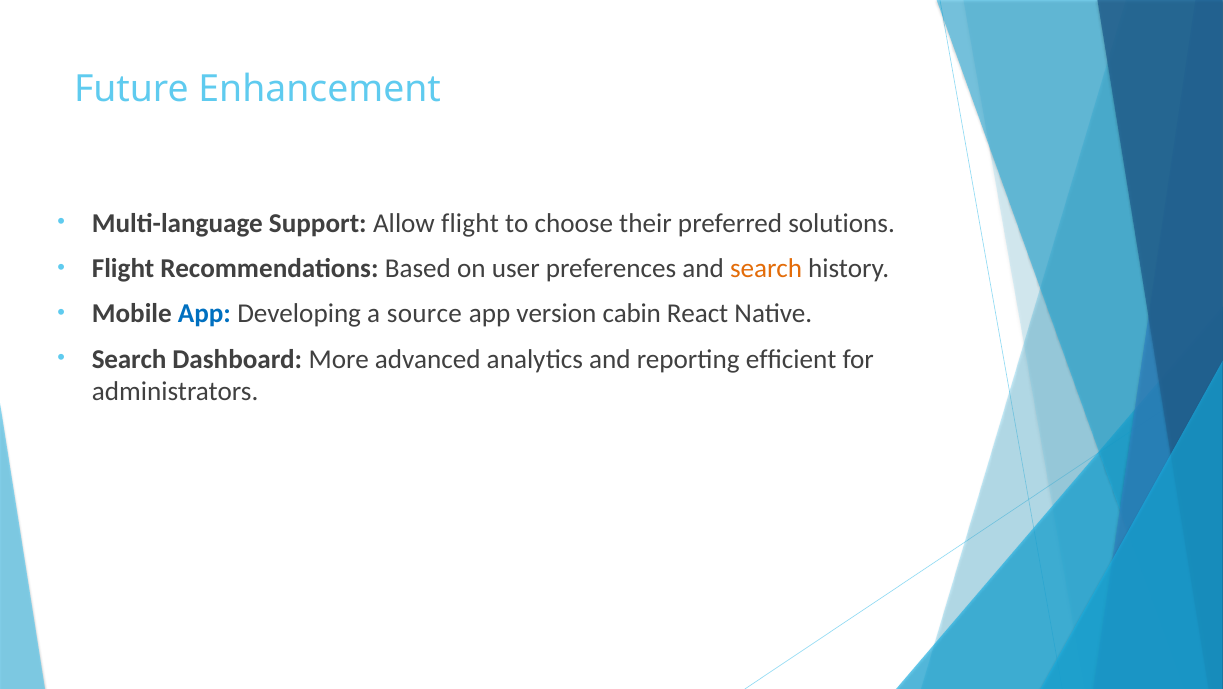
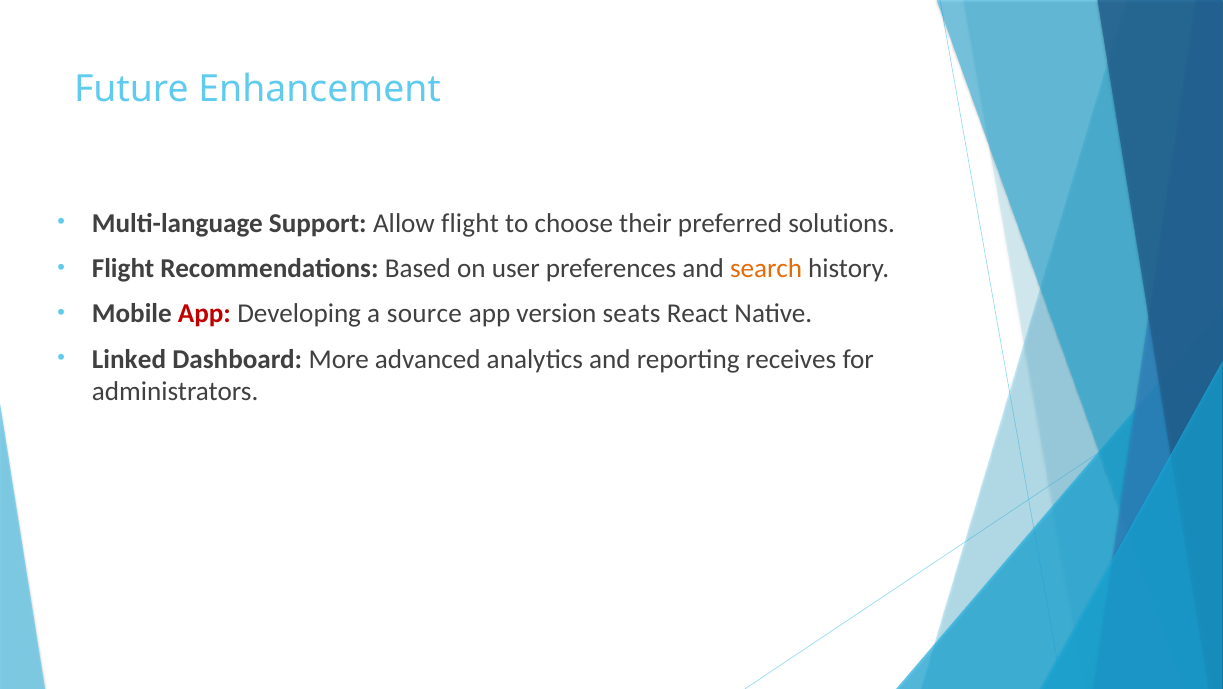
App at (204, 314) colour: blue -> red
cabin: cabin -> seats
Search at (129, 359): Search -> Linked
efﬁcient: efﬁcient -> receives
